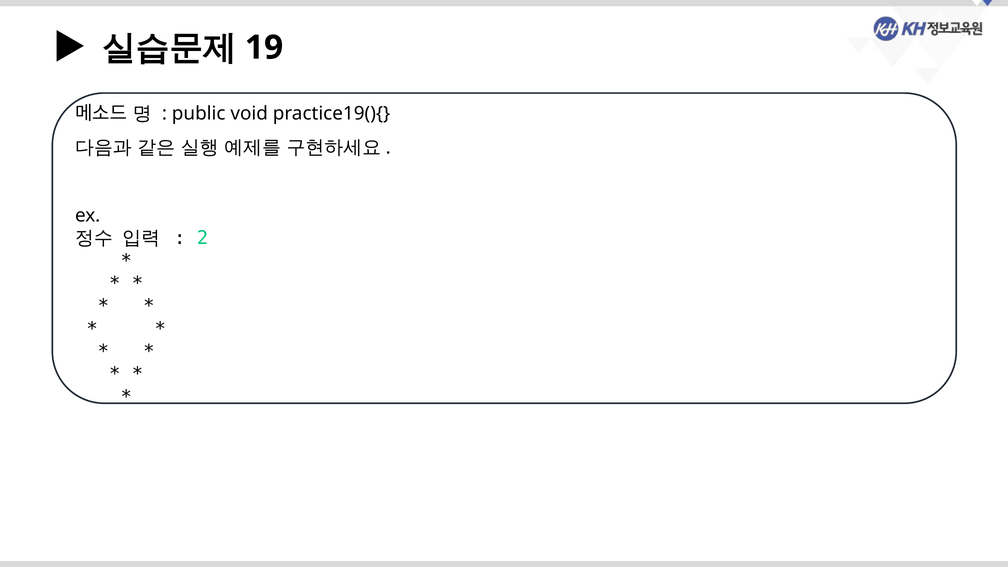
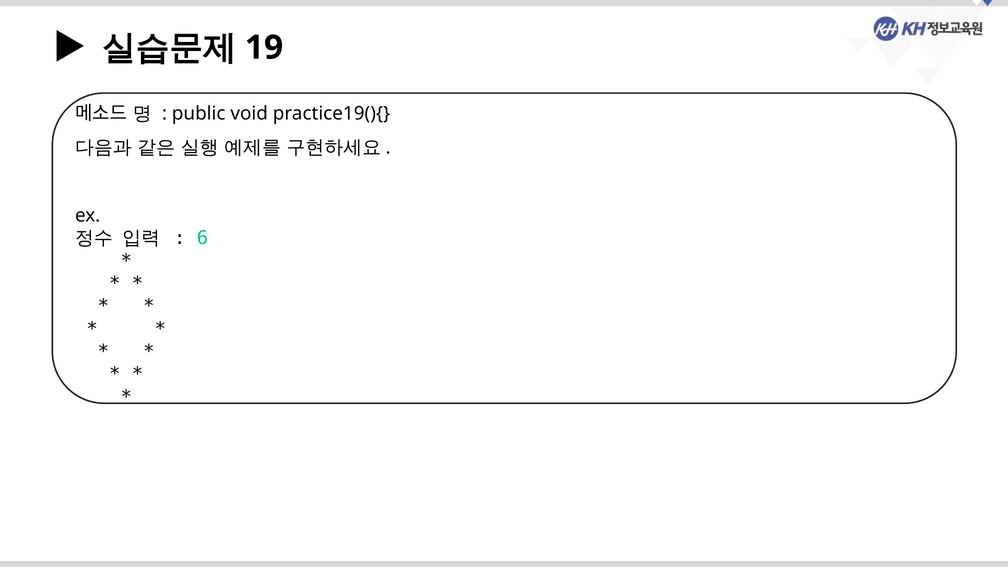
2: 2 -> 6
